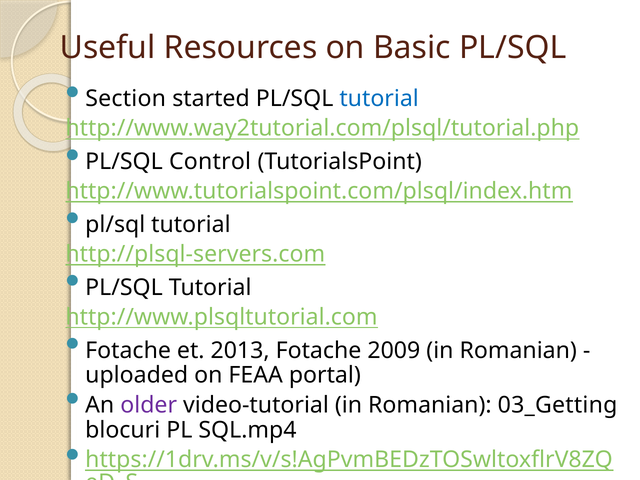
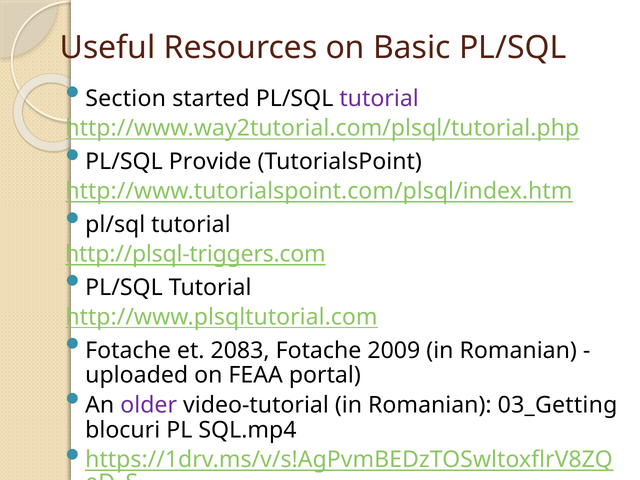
tutorial at (379, 99) colour: blue -> purple
Control: Control -> Provide
http://plsql-servers.com: http://plsql-servers.com -> http://plsql-triggers.com
2013: 2013 -> 2083
